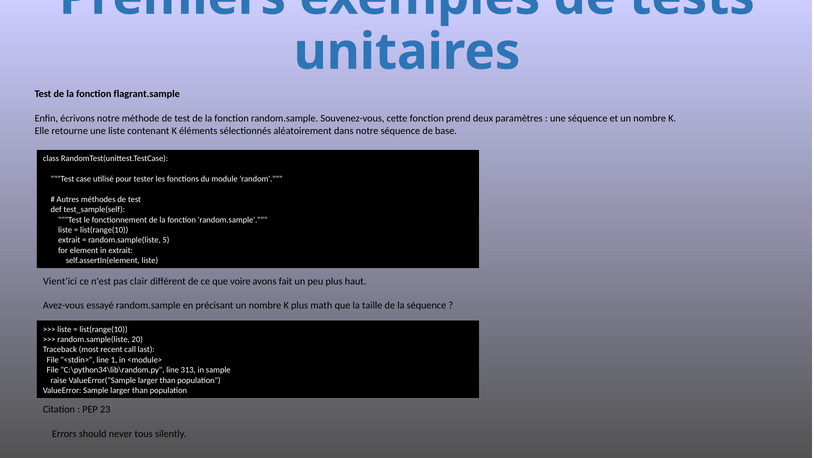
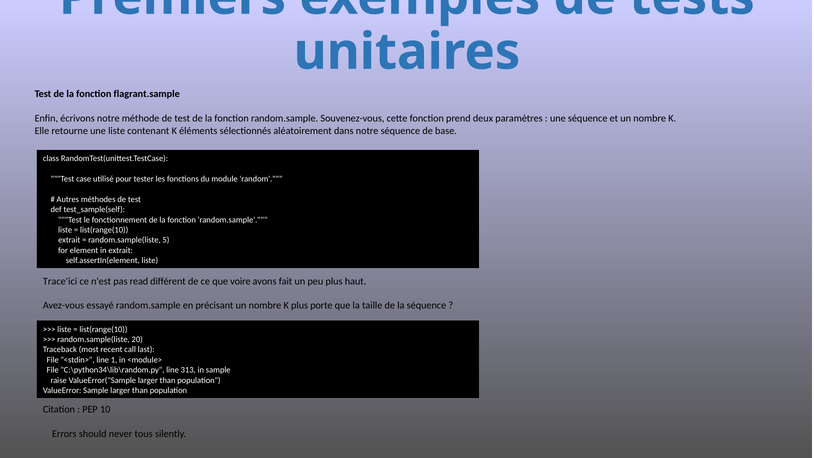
Vient'ici: Vient'ici -> Trace'ici
clair: clair -> read
math: math -> porte
23: 23 -> 10
